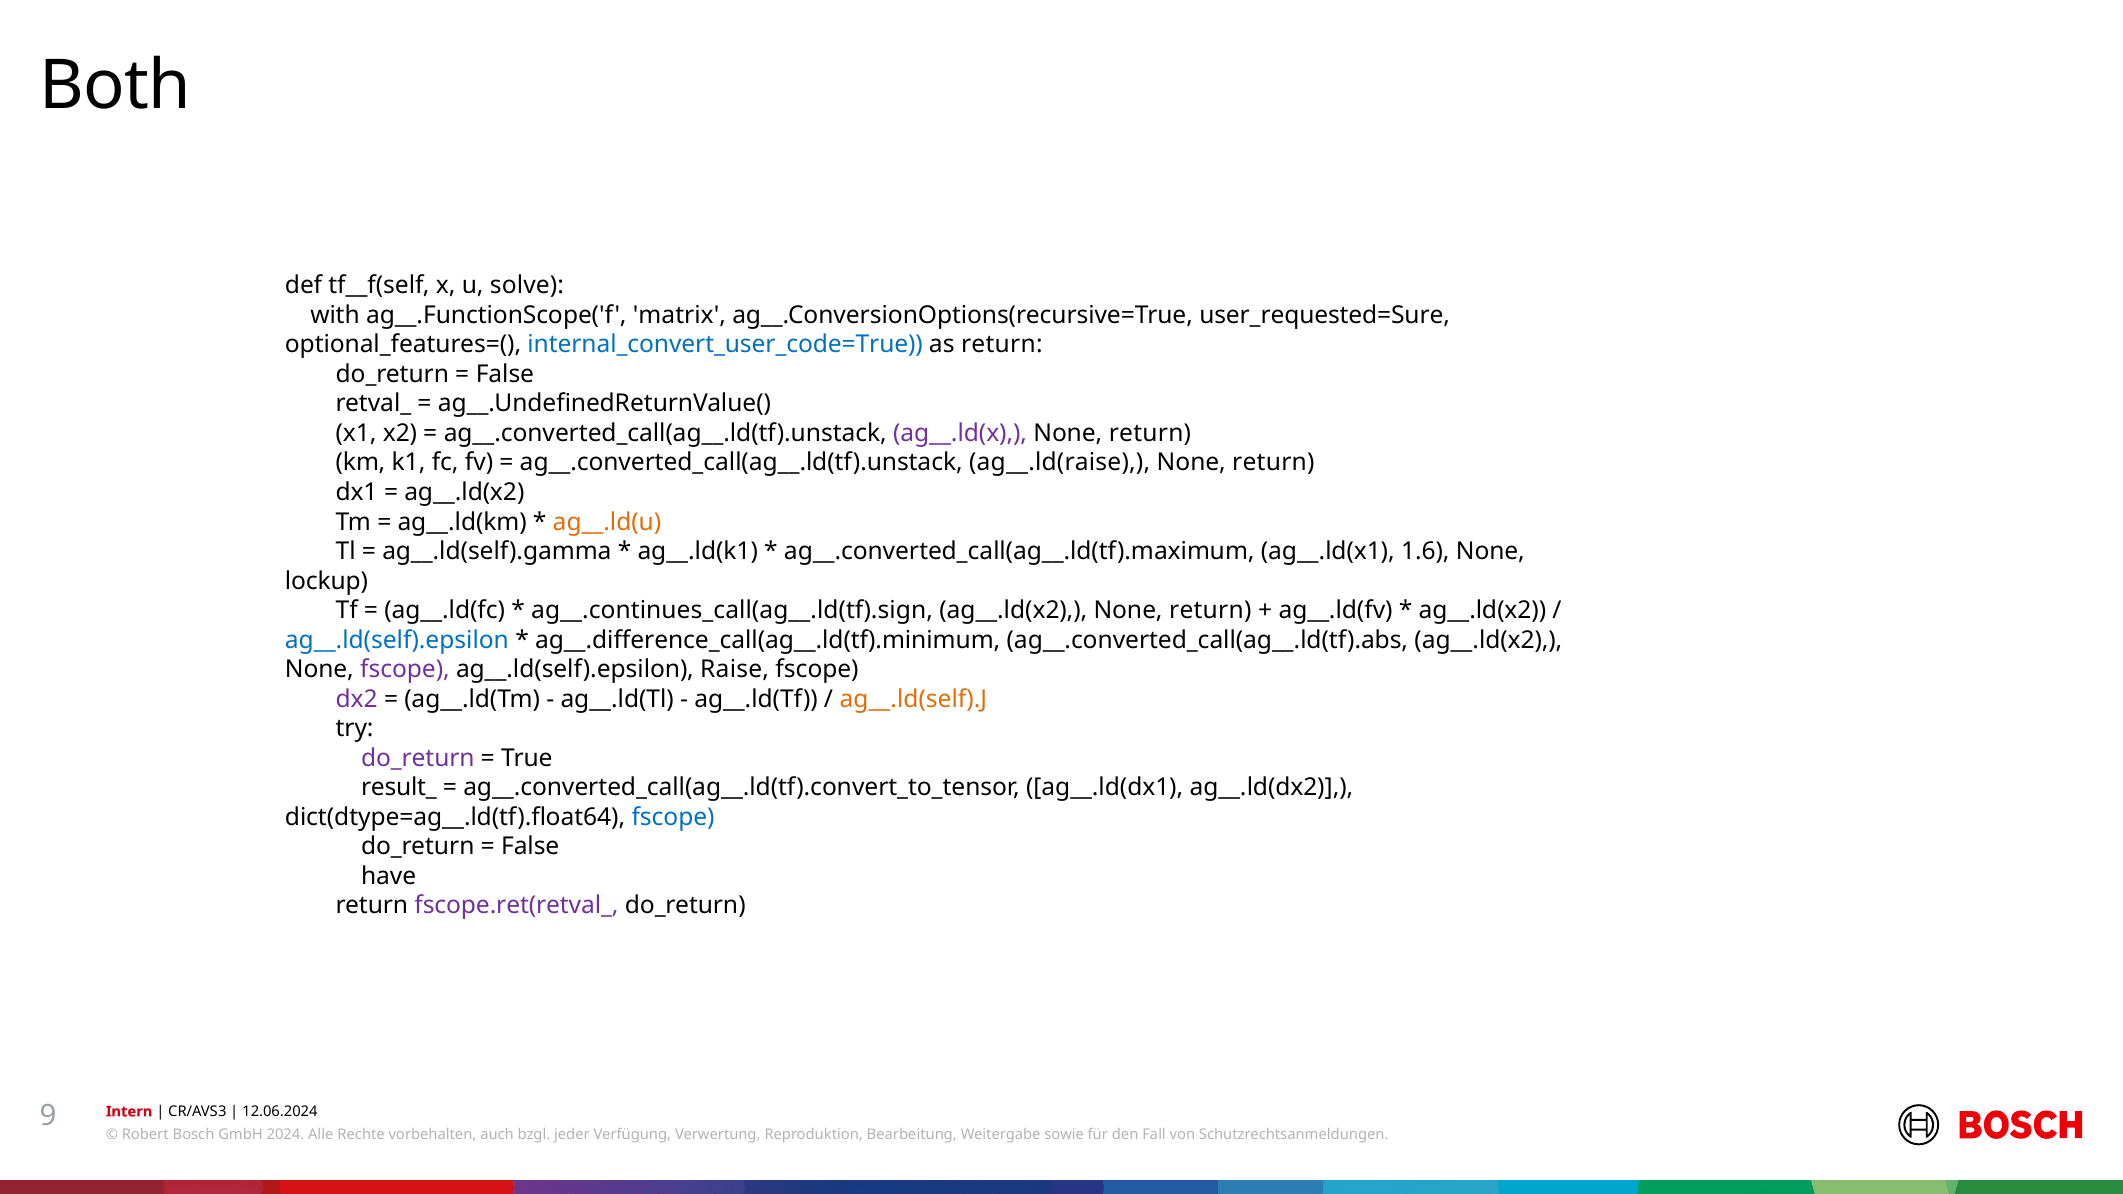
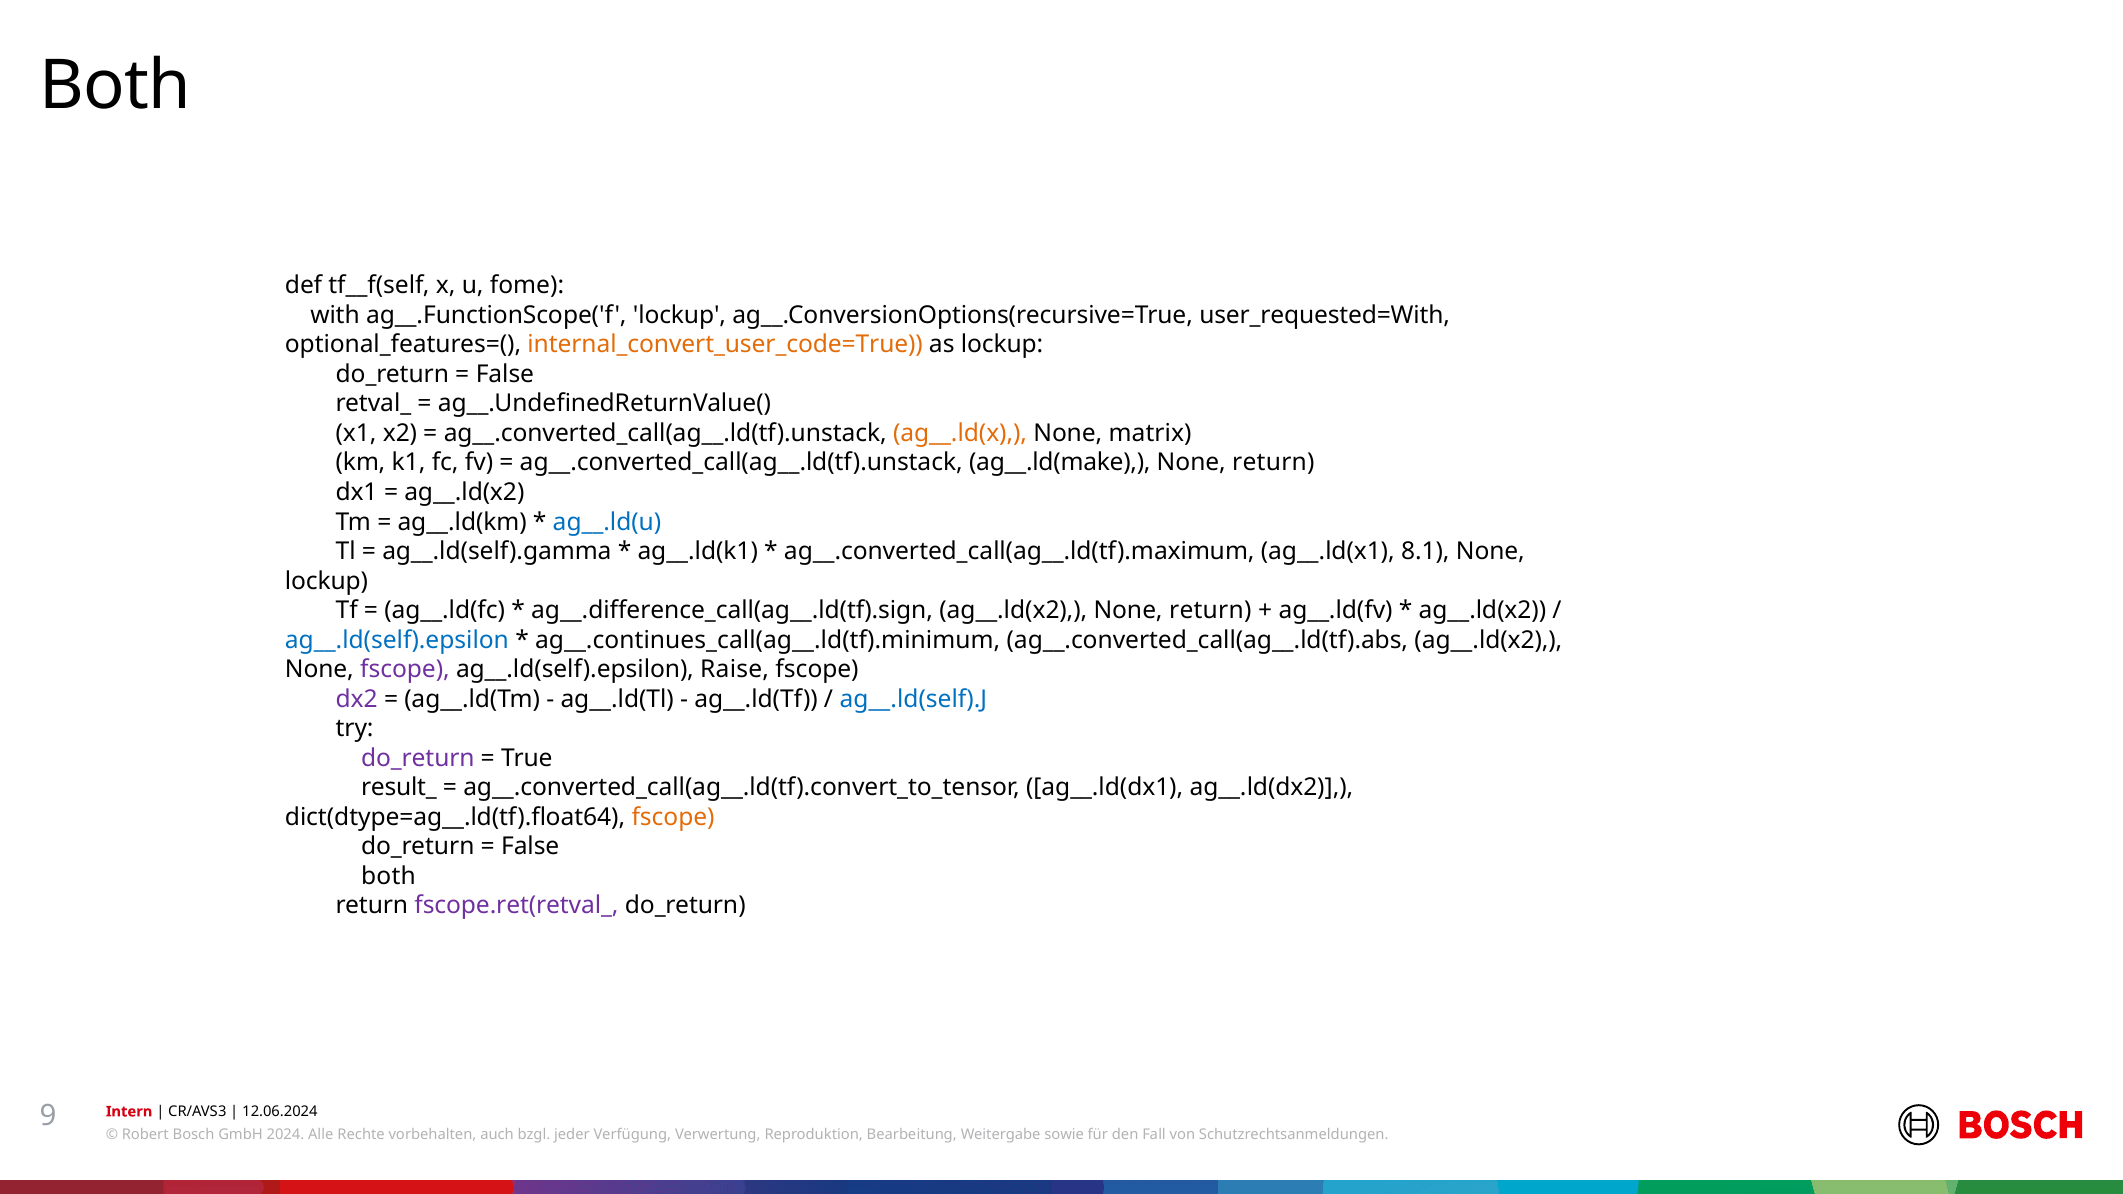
solve: solve -> fome
ag__.FunctionScope('f matrix: matrix -> lockup
user_requested=Sure: user_requested=Sure -> user_requested=With
internal_convert_user_code=True colour: blue -> orange
as return: return -> lockup
ag__.ld(x colour: purple -> orange
return at (1150, 433): return -> matrix
ag__.ld(raise: ag__.ld(raise -> ag__.ld(make
ag__.ld(u colour: orange -> blue
1.6: 1.6 -> 8.1
ag__.continues_call(ag__.ld(tf).sign: ag__.continues_call(ag__.ld(tf).sign -> ag__.difference_call(ag__.ld(tf).sign
ag__.difference_call(ag__.ld(tf).minimum: ag__.difference_call(ag__.ld(tf).minimum -> ag__.continues_call(ag__.ld(tf).minimum
ag__.ld(self).J colour: orange -> blue
fscope at (673, 817) colour: blue -> orange
have at (389, 877): have -> both
